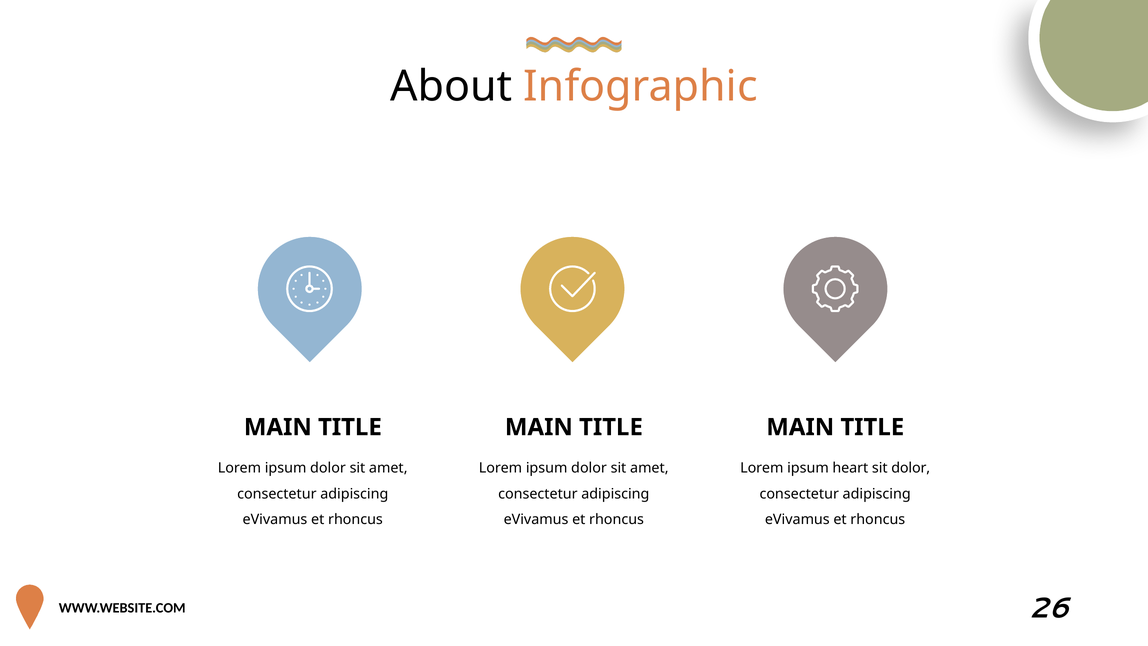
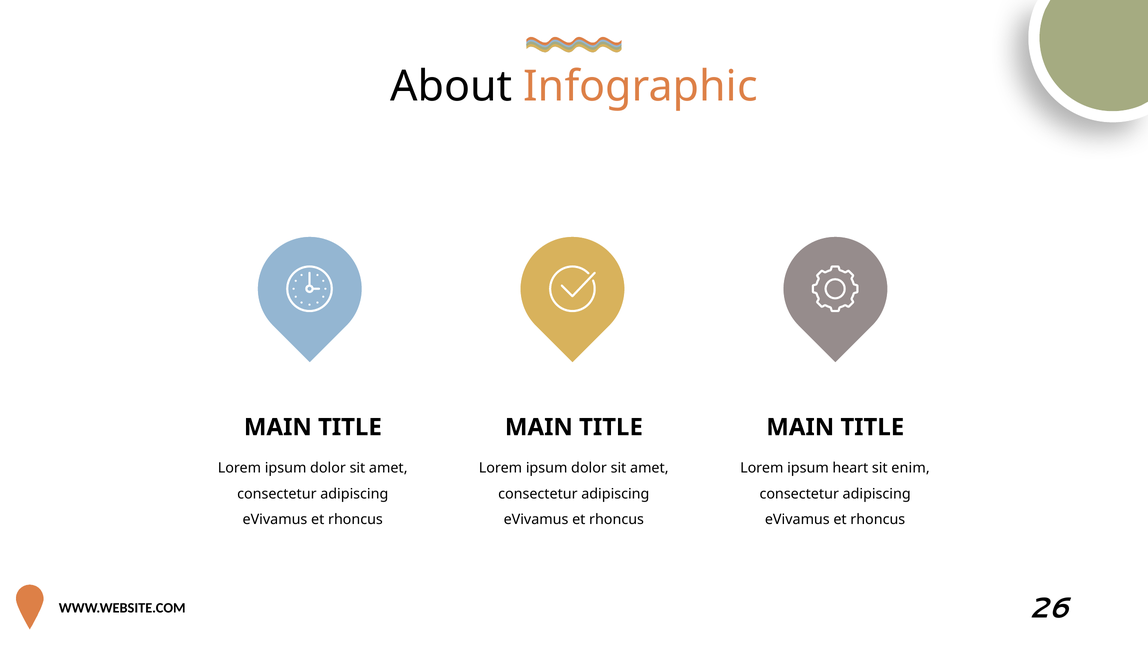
sit dolor: dolor -> enim
